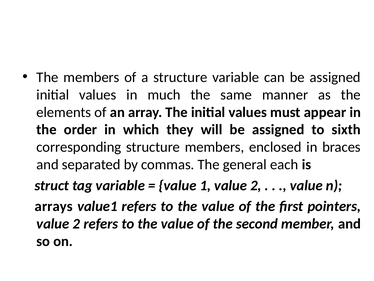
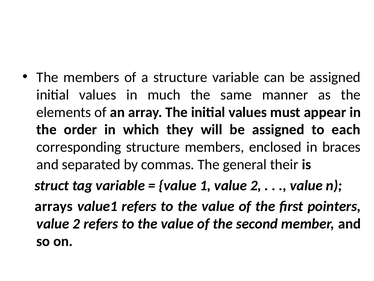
sixth: sixth -> each
each: each -> their
